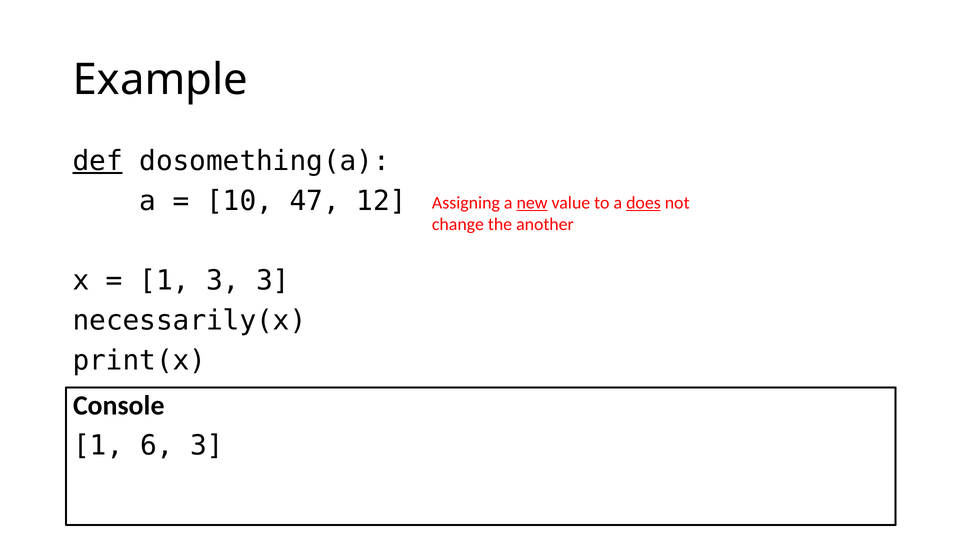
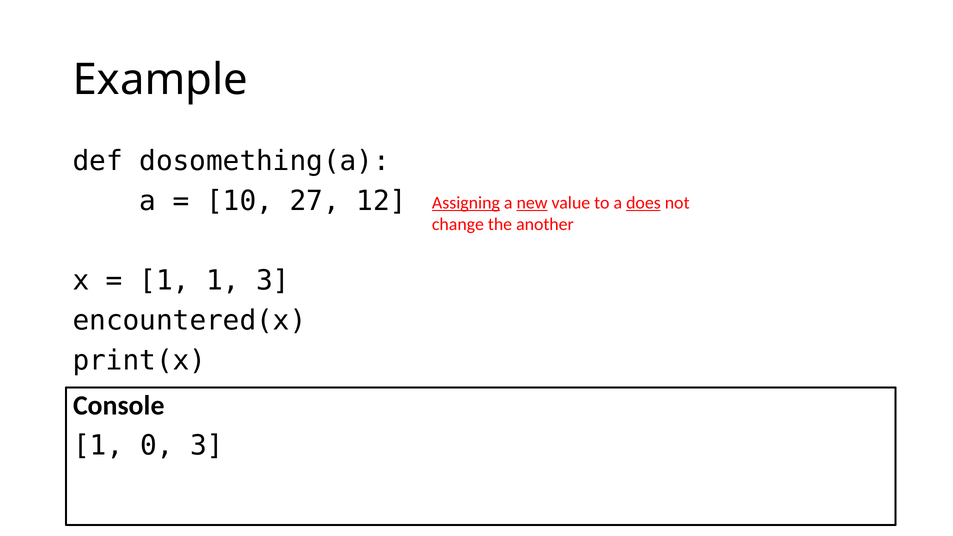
def underline: present -> none
47: 47 -> 27
Assigning underline: none -> present
1 3: 3 -> 1
necessarily(x: necessarily(x -> encountered(x
6: 6 -> 0
